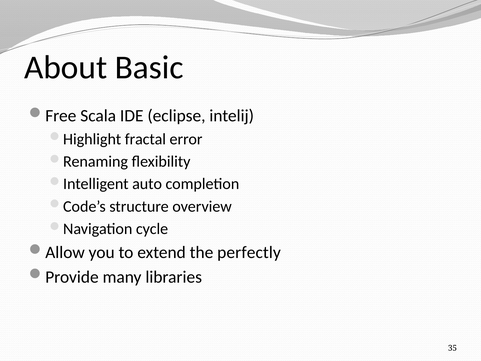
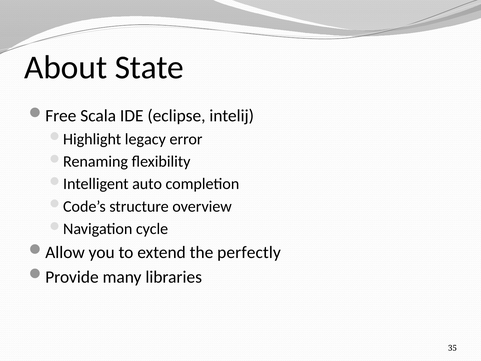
Basic: Basic -> State
fractal: fractal -> legacy
